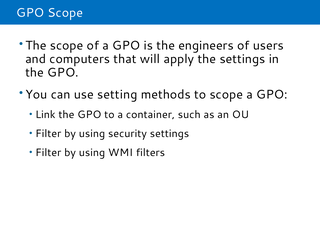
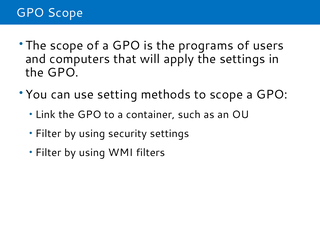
engineers: engineers -> programs
